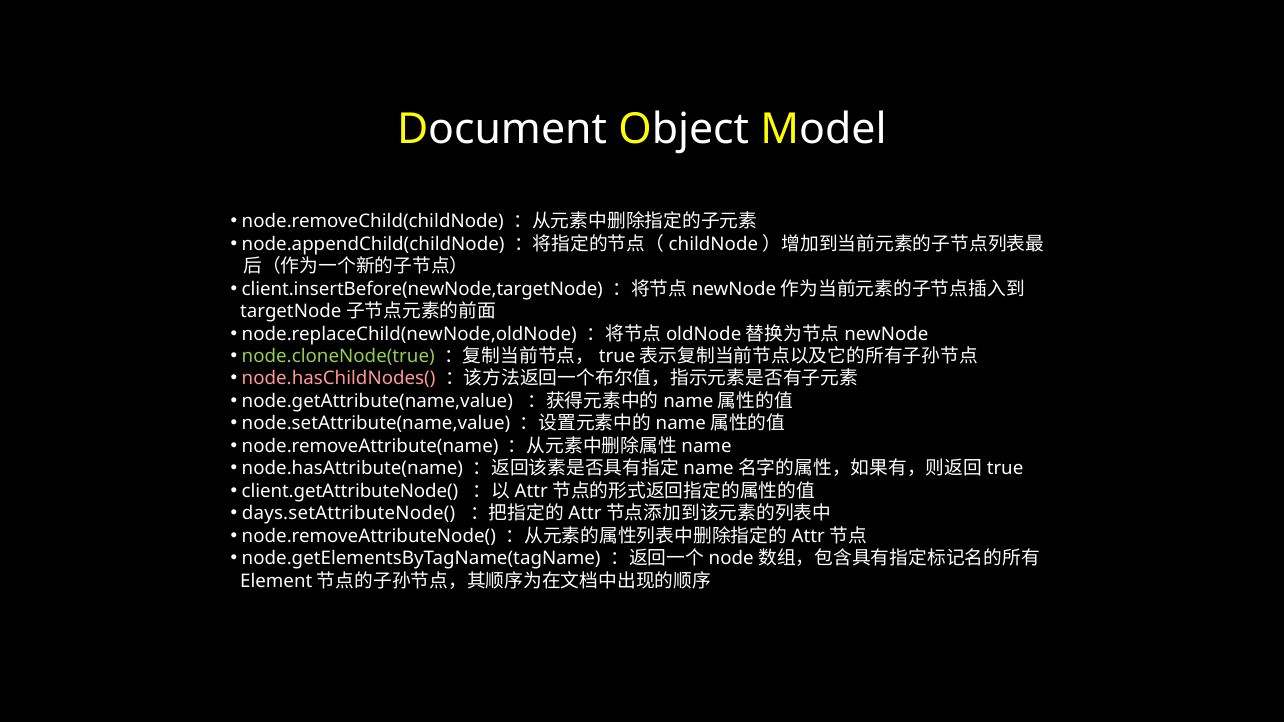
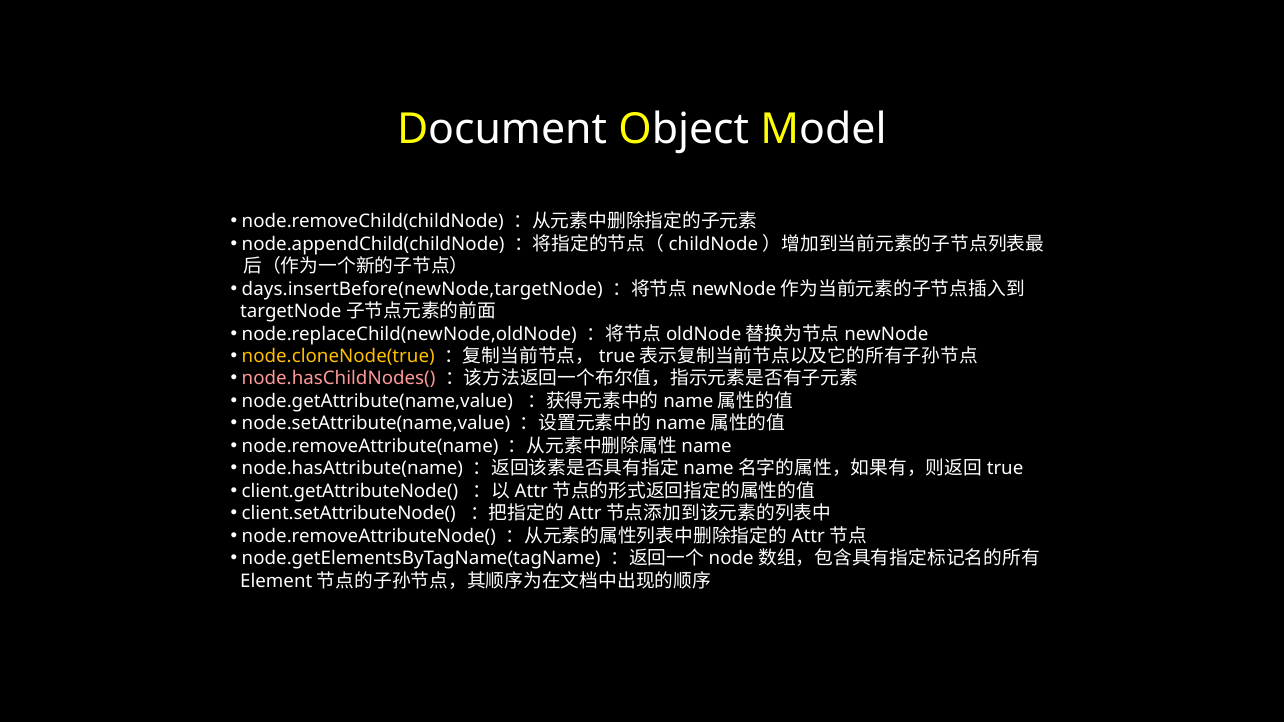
client.insertBefore(newNode,targetNode: client.insertBefore(newNode,targetNode -> days.insertBefore(newNode,targetNode
node.cloneNode(true colour: light green -> yellow
days.setAttributeNode(: days.setAttributeNode( -> client.setAttributeNode(
